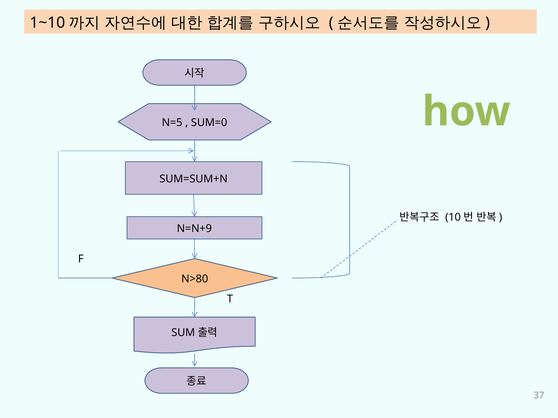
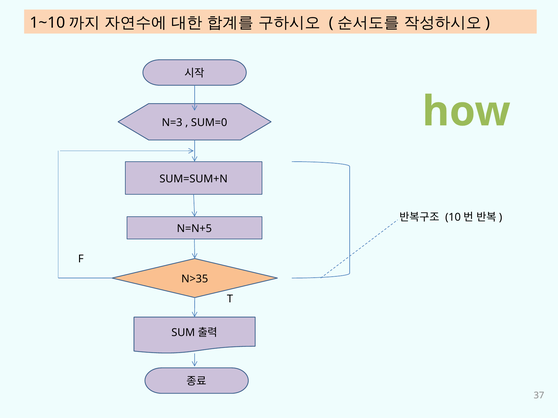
N=5: N=5 -> N=3
N=N+9: N=N+9 -> N=N+5
N>80: N>80 -> N>35
